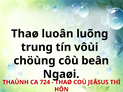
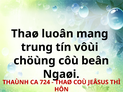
luõng: luõng -> mang
